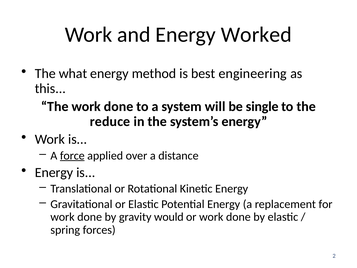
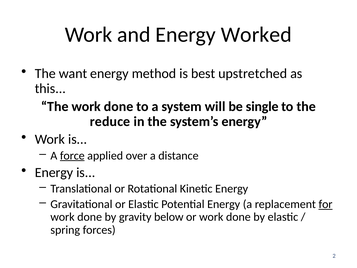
what: what -> want
engineering: engineering -> upstretched
for underline: none -> present
would: would -> below
